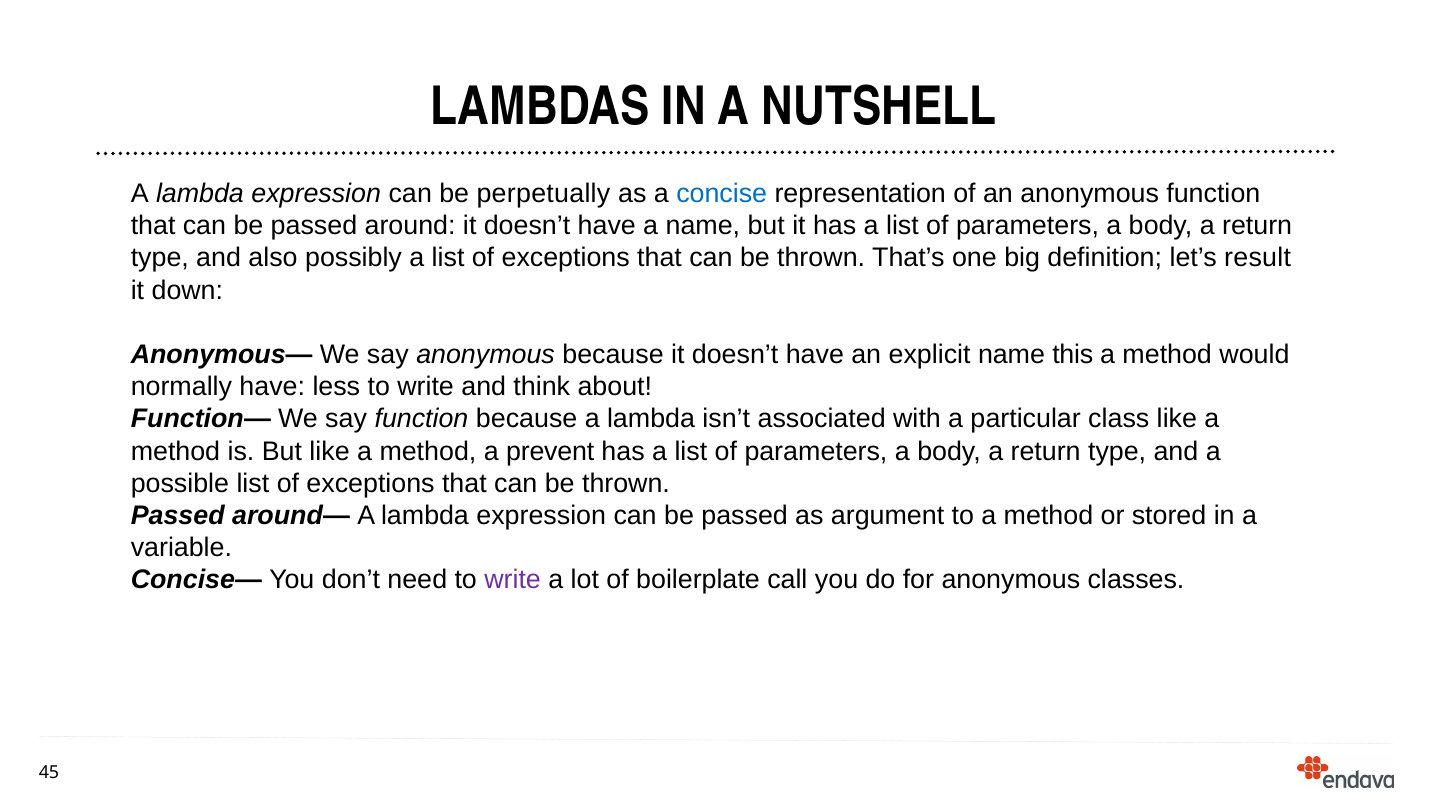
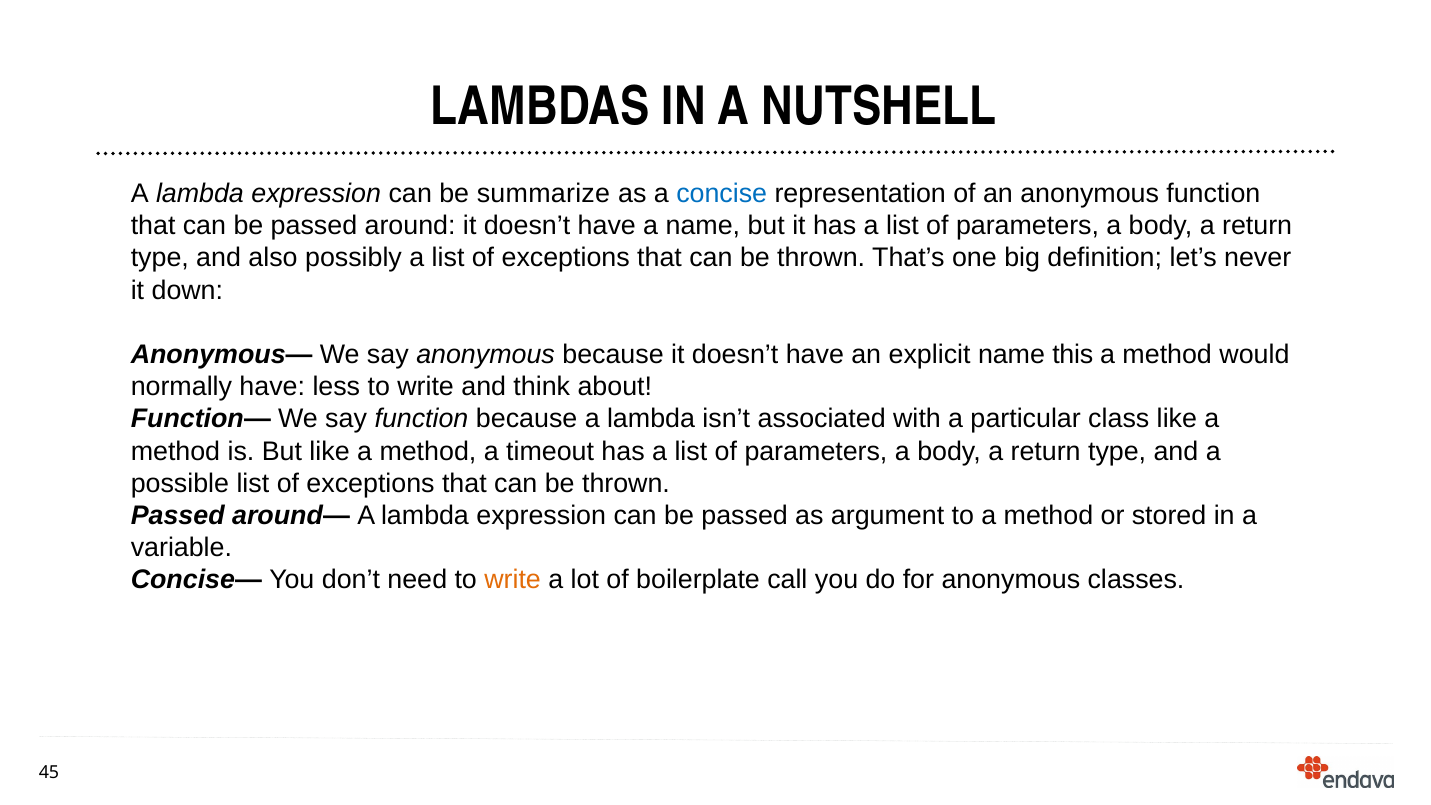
perpetually: perpetually -> summarize
result: result -> never
prevent: prevent -> timeout
write at (513, 580) colour: purple -> orange
